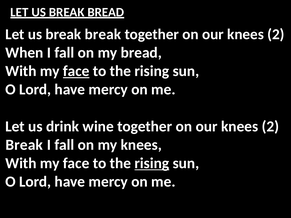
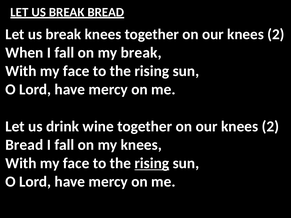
break break: break -> knees
my bread: bread -> break
face at (76, 71) underline: present -> none
Break at (24, 145): Break -> Bread
